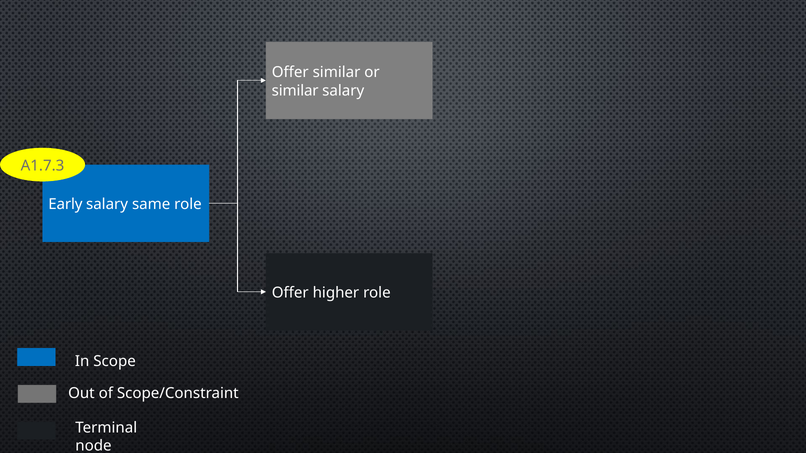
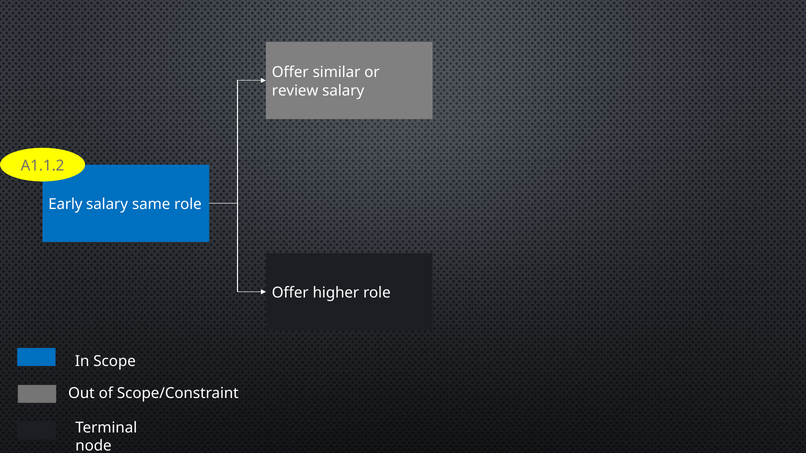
similar at (295, 91): similar -> review
A1.7.3: A1.7.3 -> A1.1.2
